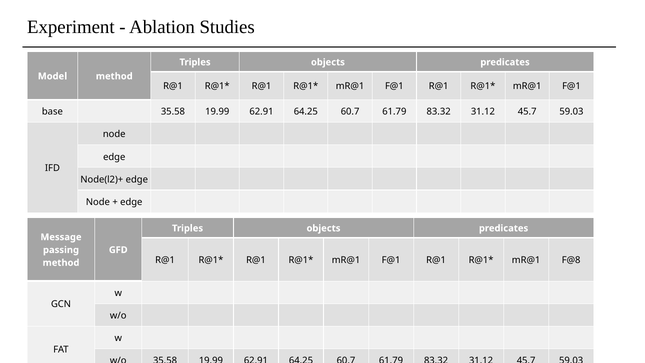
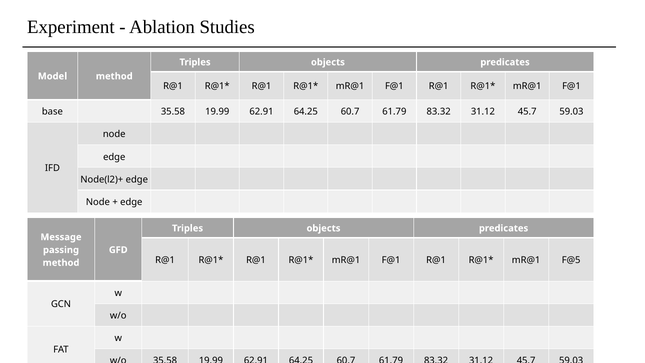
F@8: F@8 -> F@5
